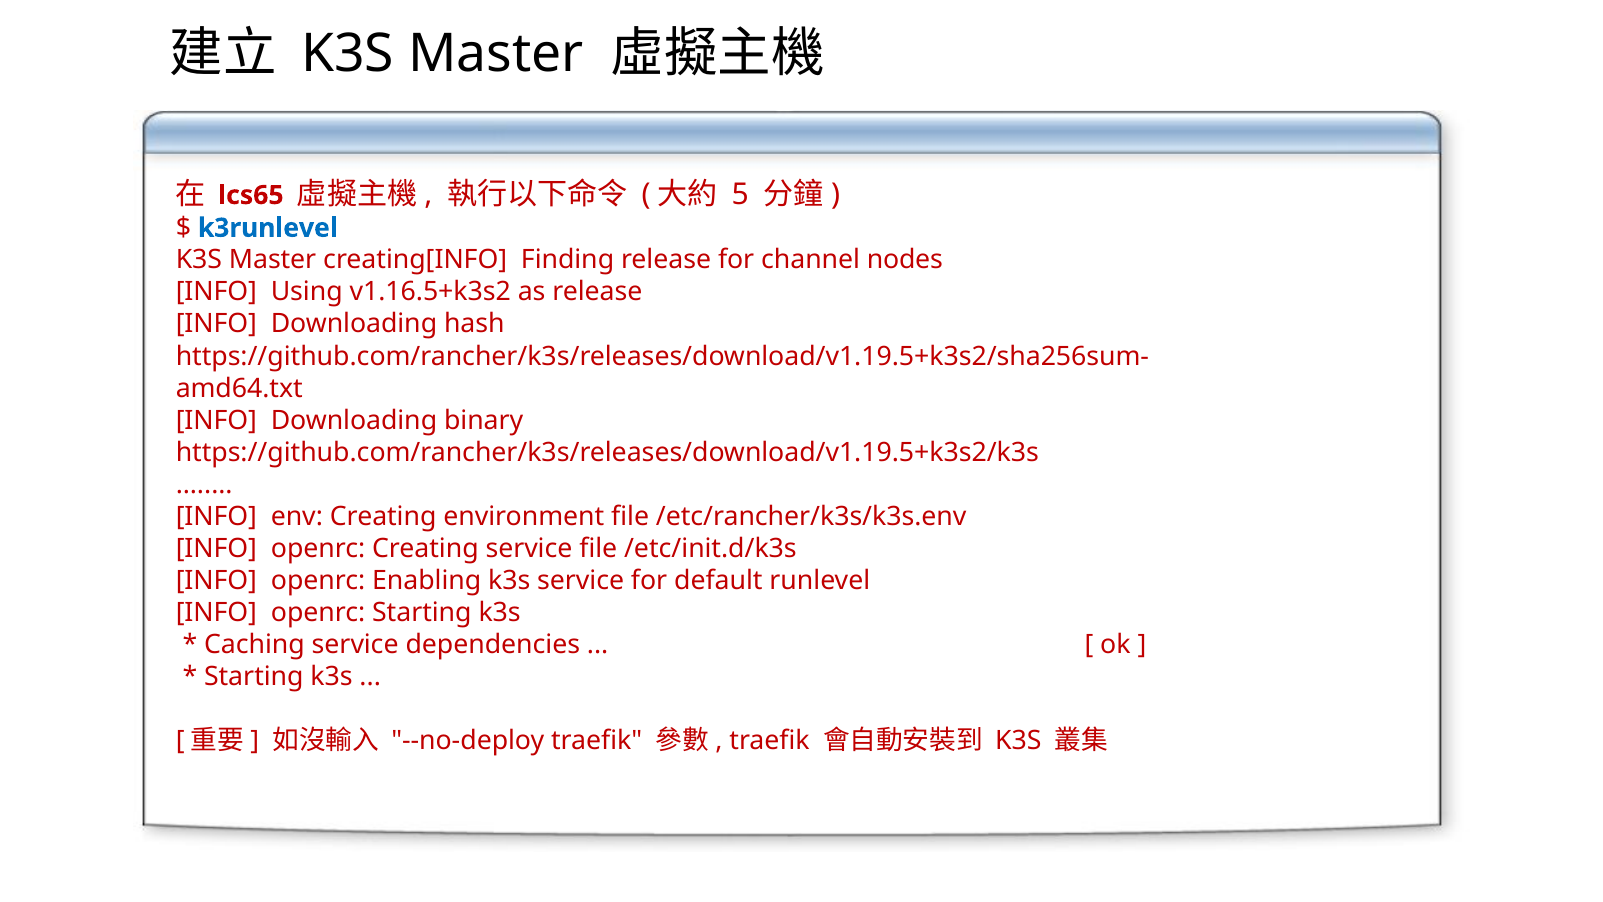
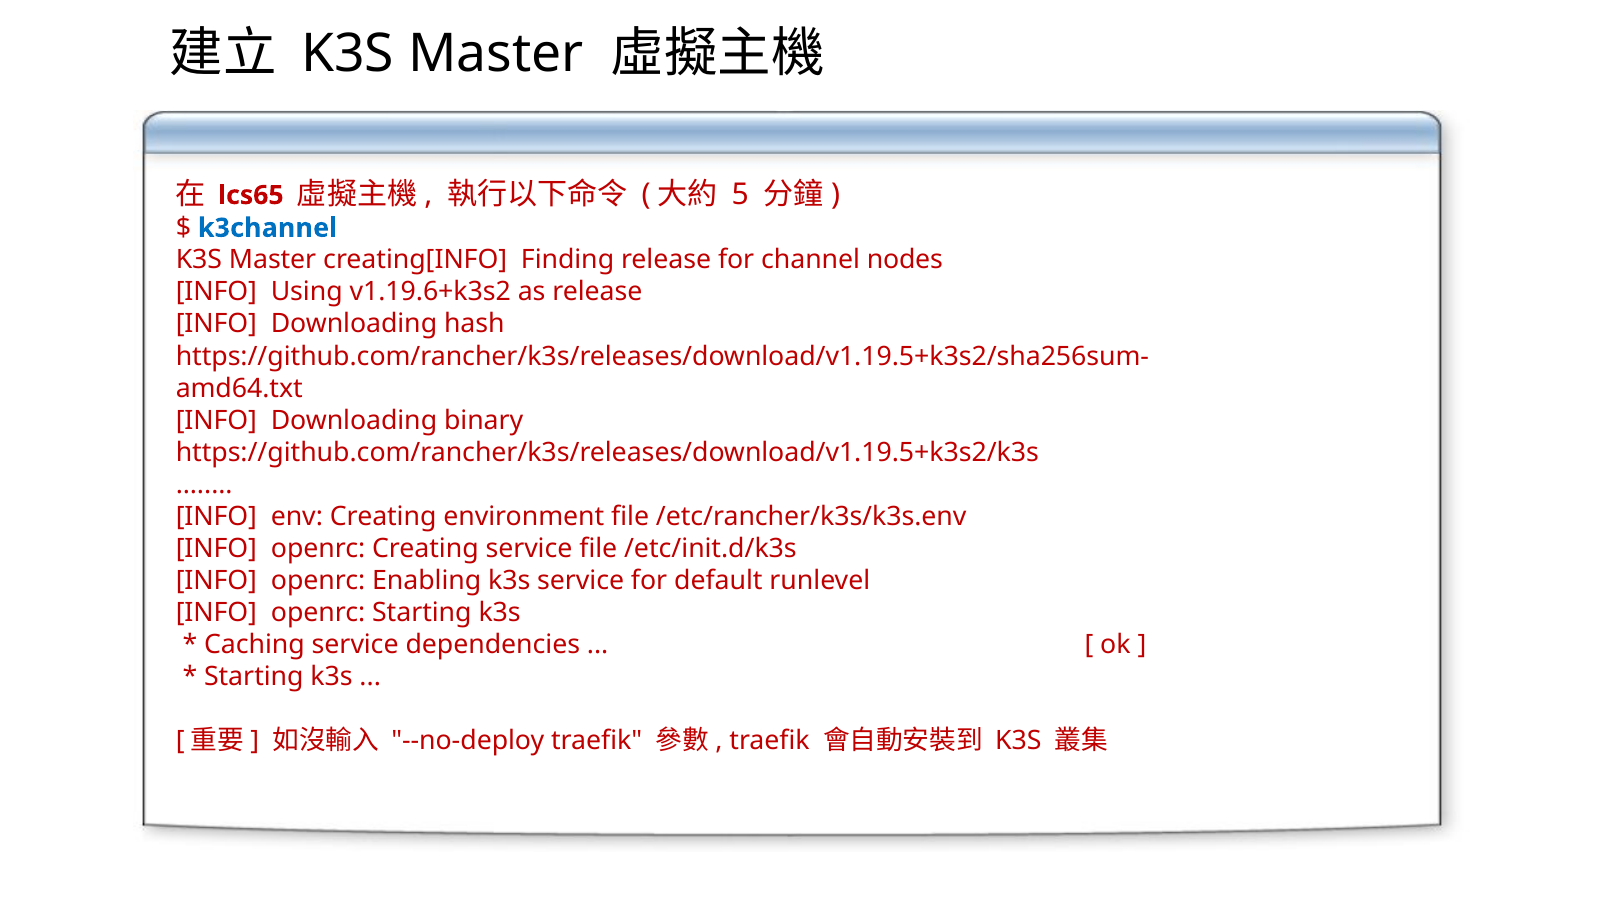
k3runlevel: k3runlevel -> k3channel
v1.16.5+k3s2: v1.16.5+k3s2 -> v1.19.6+k3s2
